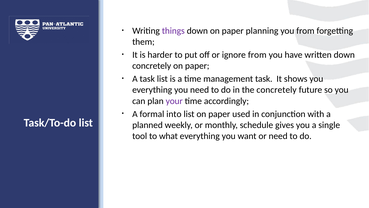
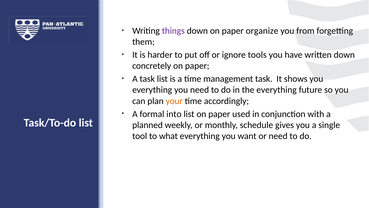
planning: planning -> organize
ignore from: from -> tools
the concretely: concretely -> everything
your colour: purple -> orange
